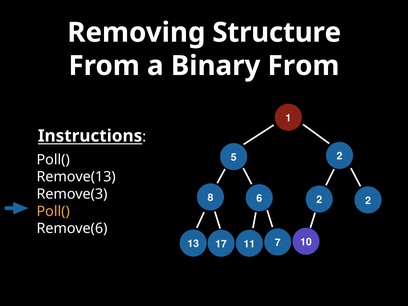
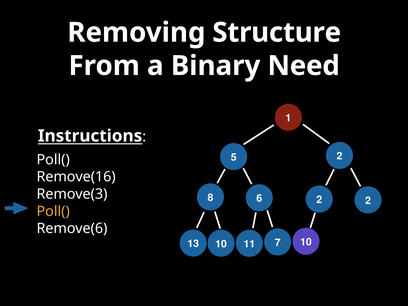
Binary From: From -> Need
Remove(13: Remove(13 -> Remove(16
13 17: 17 -> 10
